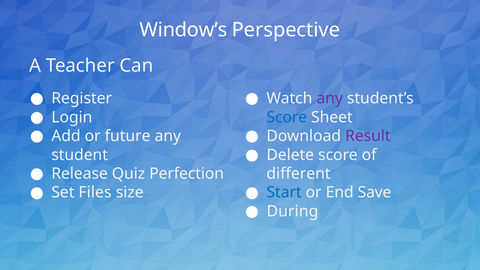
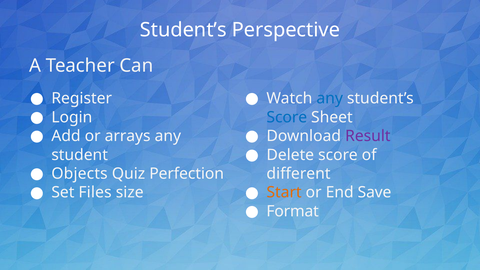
Window’s at (183, 30): Window’s -> Student’s
any at (330, 98) colour: purple -> blue
future: future -> arrays
Release: Release -> Objects
Start colour: blue -> orange
During: During -> Format
